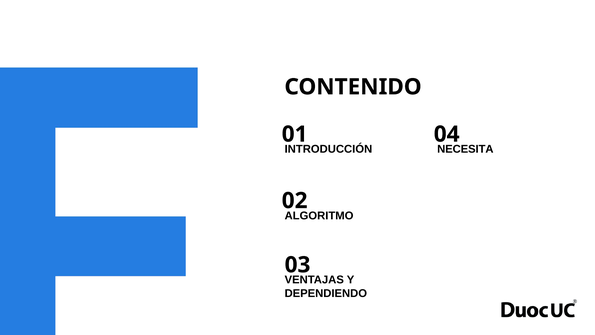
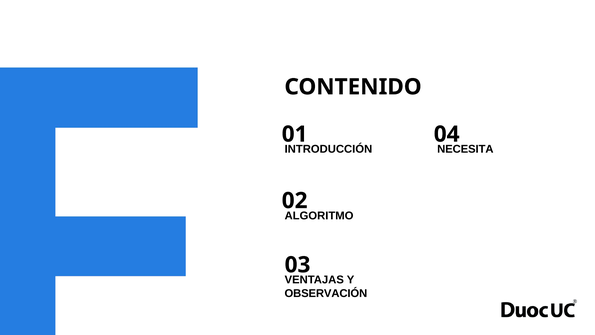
DEPENDIENDO: DEPENDIENDO -> OBSERVACIÓN
